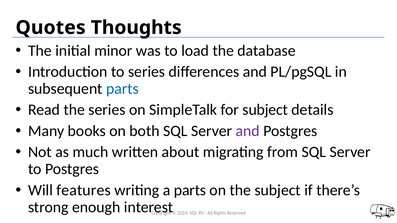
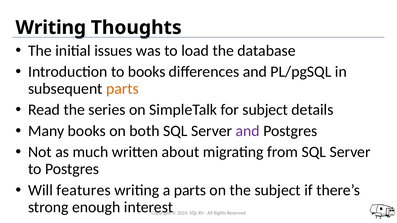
Quotes at (51, 28): Quotes -> Writing
minor: minor -> issues
to series: series -> books
parts at (122, 89) colour: blue -> orange
